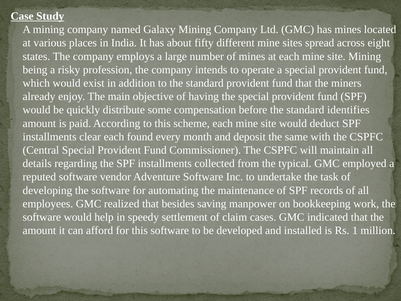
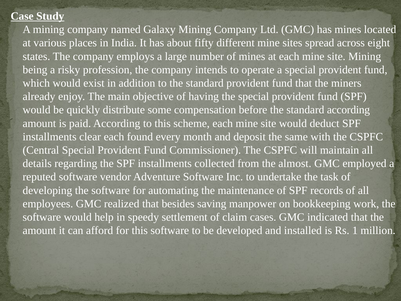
standard identifies: identifies -> according
typical: typical -> almost
